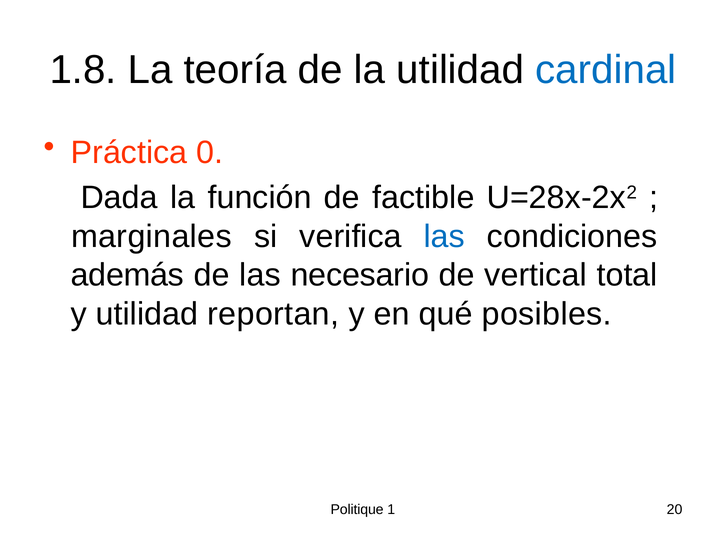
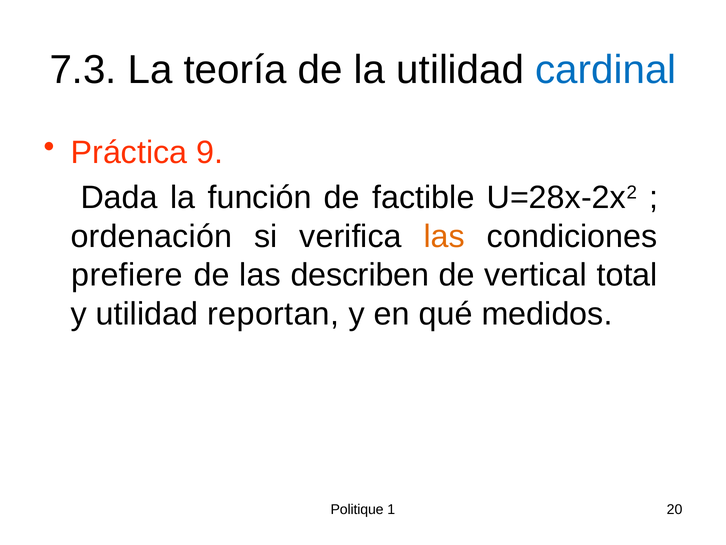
1.8: 1.8 -> 7.3
0: 0 -> 9
marginales: marginales -> ordenación
las at (444, 236) colour: blue -> orange
además: además -> prefiere
necesario: necesario -> describen
posibles: posibles -> medidos
